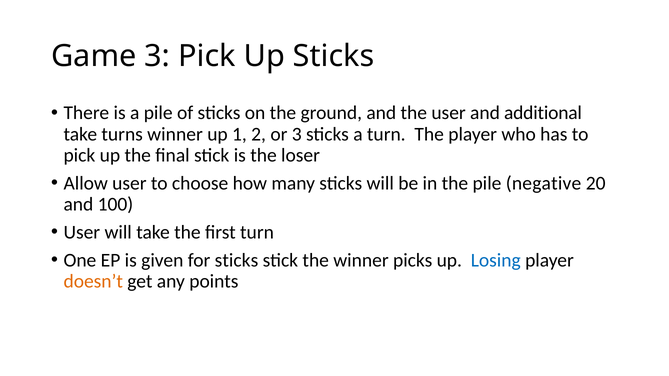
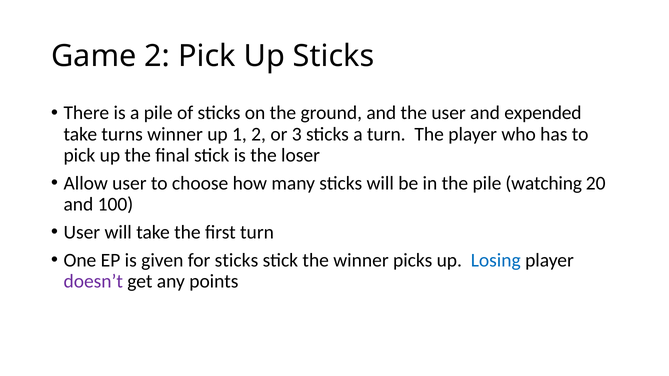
Game 3: 3 -> 2
additional: additional -> expended
negative: negative -> watching
doesn’t colour: orange -> purple
